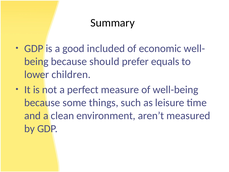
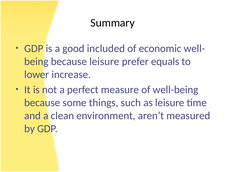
because should: should -> leisure
children: children -> increase
